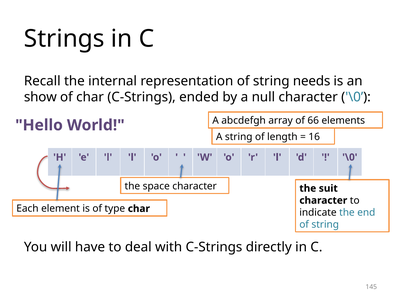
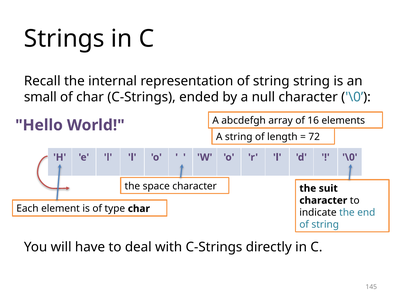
string needs: needs -> string
show: show -> small
66: 66 -> 16
16: 16 -> 72
